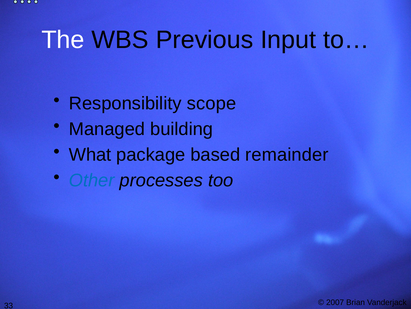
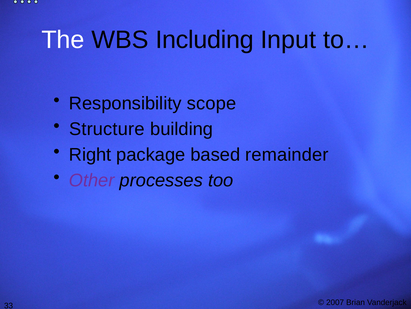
Previous: Previous -> Including
Managed: Managed -> Structure
What: What -> Right
Other colour: blue -> purple
